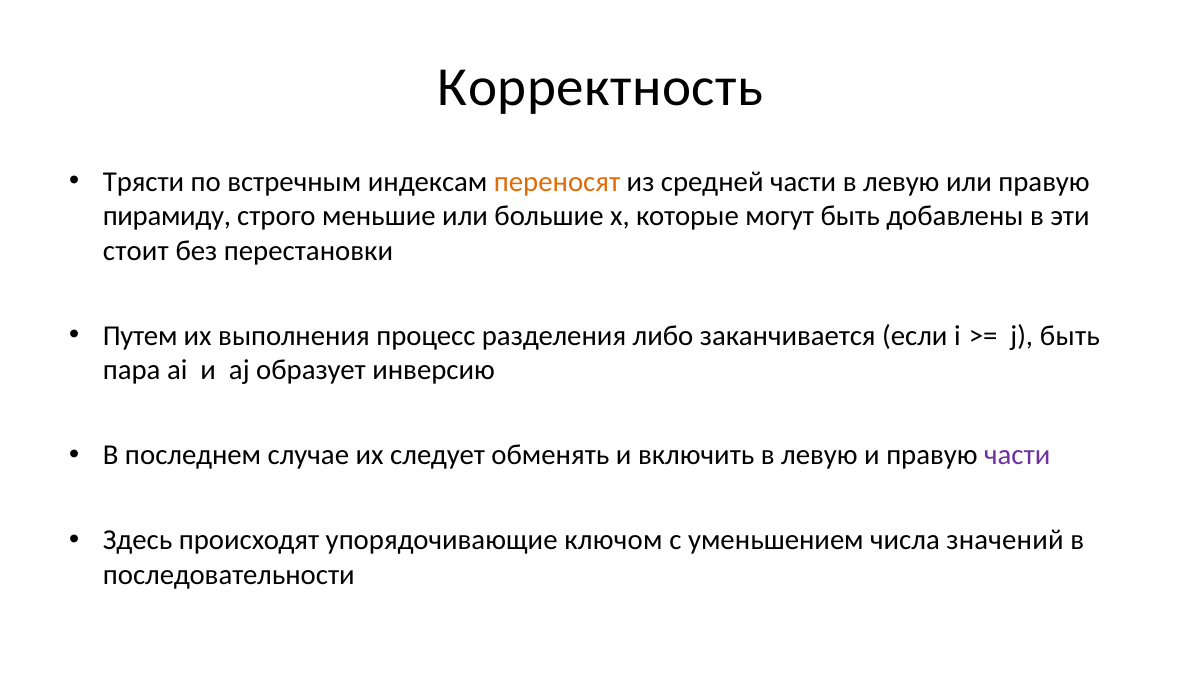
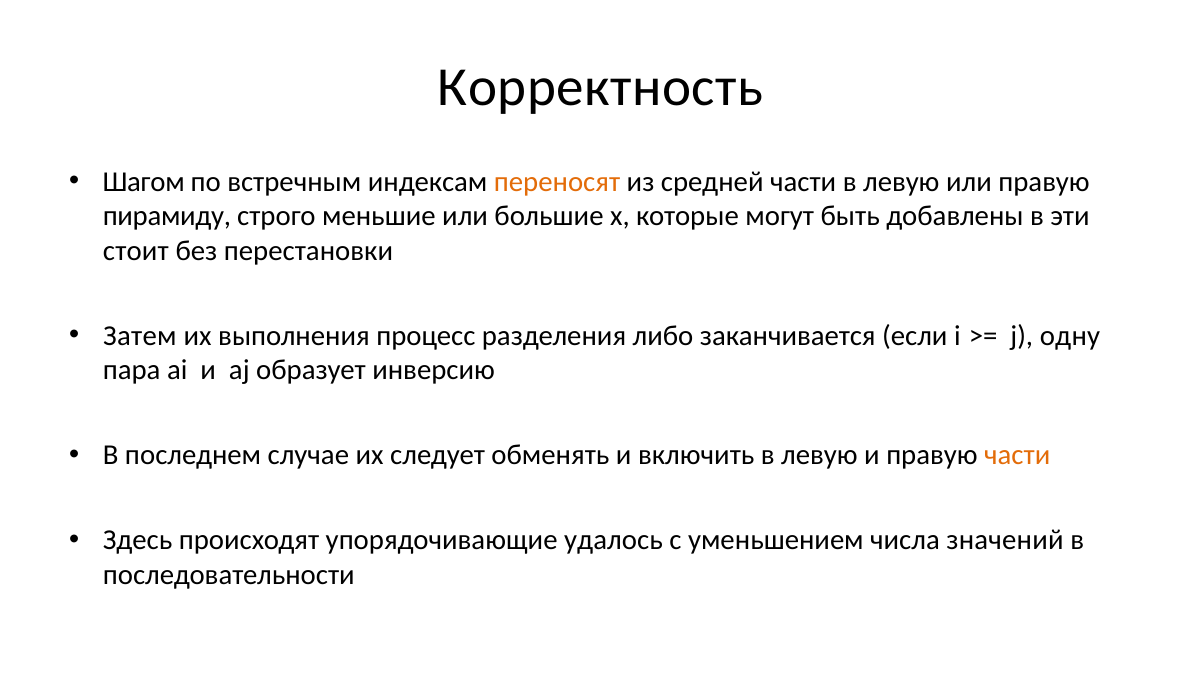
Трясти: Трясти -> Шагом
Путем: Путем -> Затем
j быть: быть -> одну
части at (1017, 455) colour: purple -> orange
ключом: ключом -> удалось
